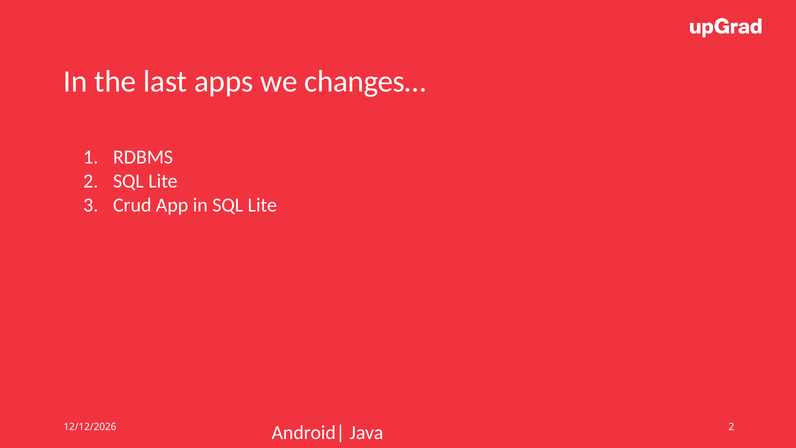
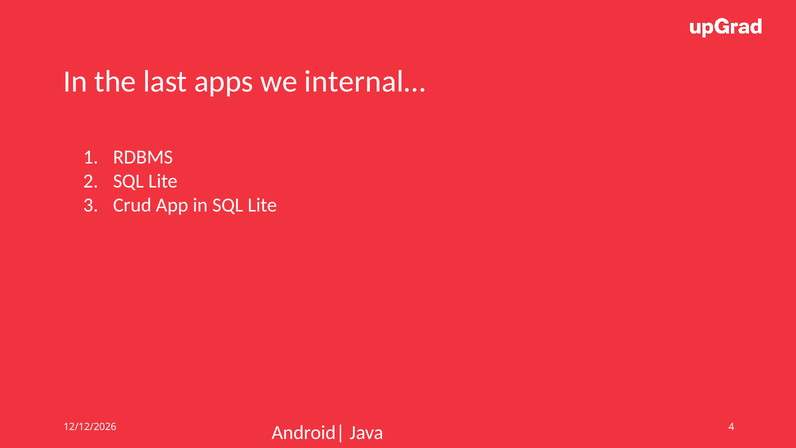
changes…: changes… -> internal…
2 at (731, 427): 2 -> 4
